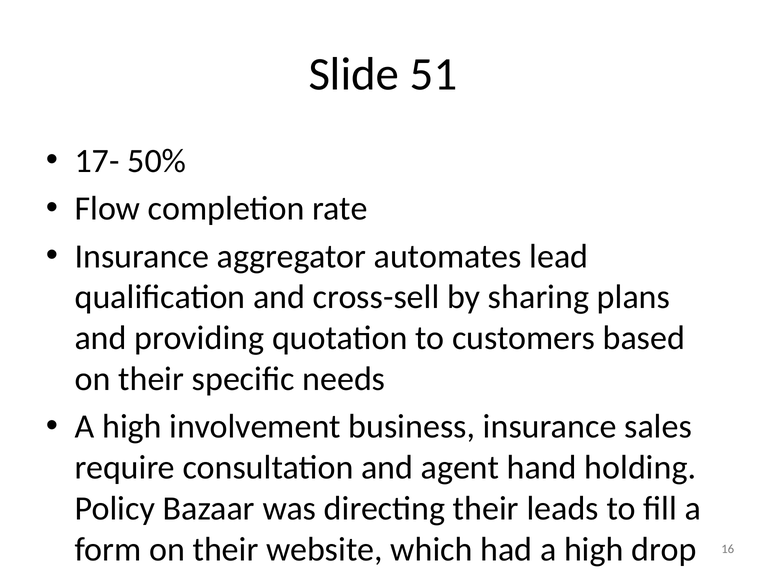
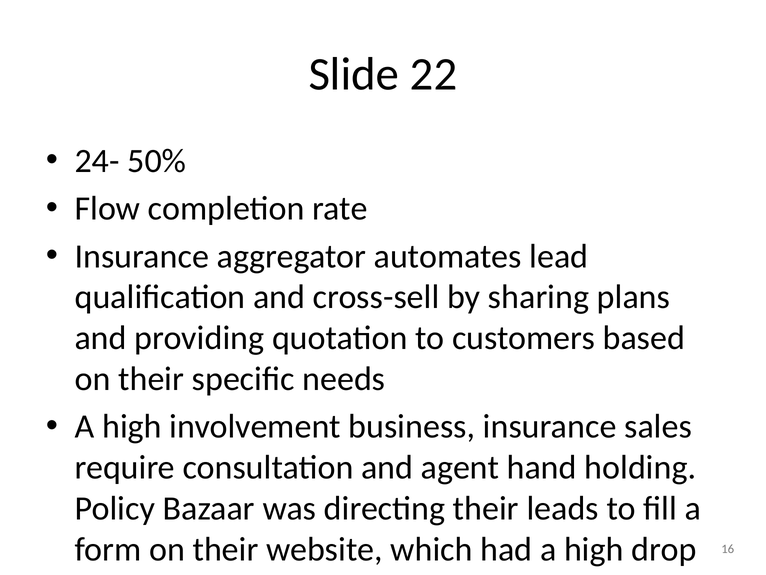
51: 51 -> 22
17-: 17- -> 24-
